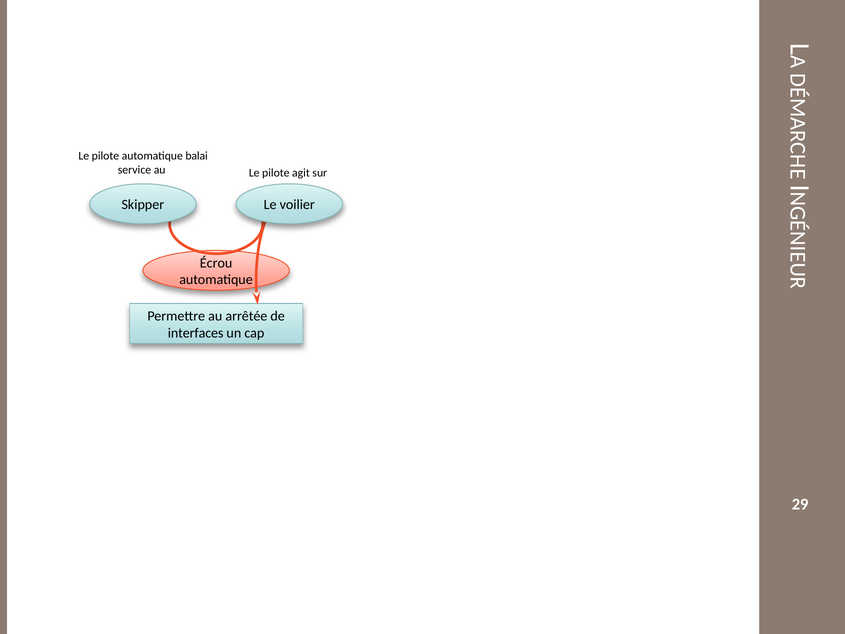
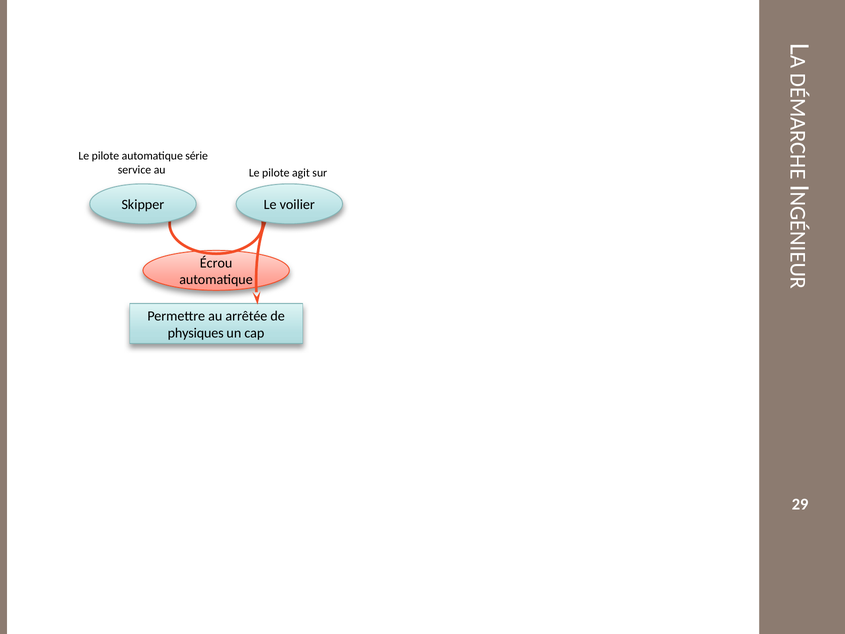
balai: balai -> série
interfaces: interfaces -> physiques
